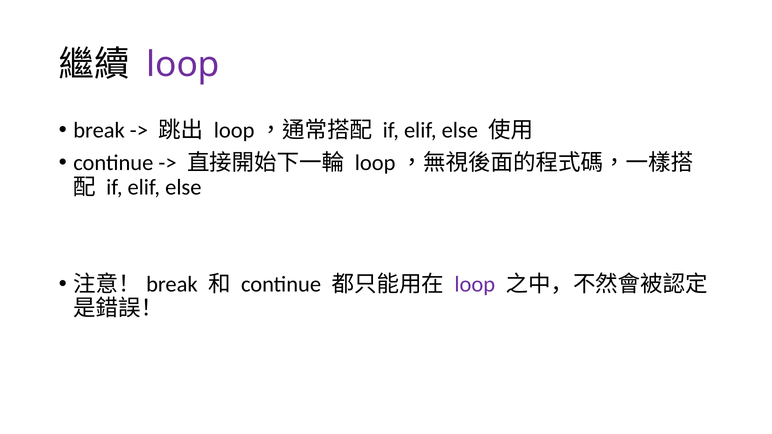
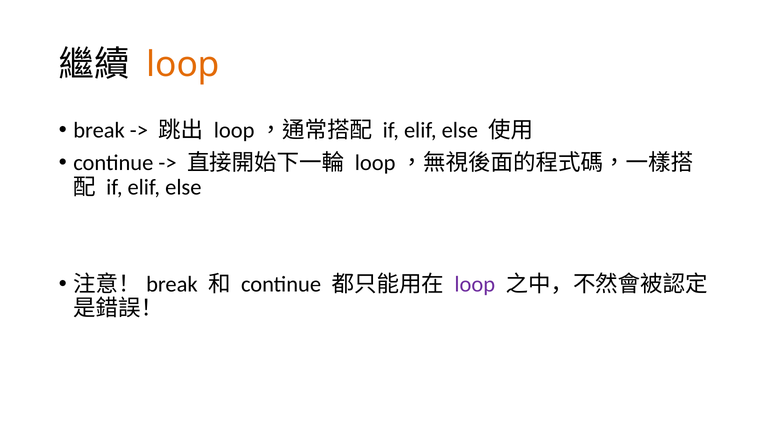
loop at (183, 65) colour: purple -> orange
